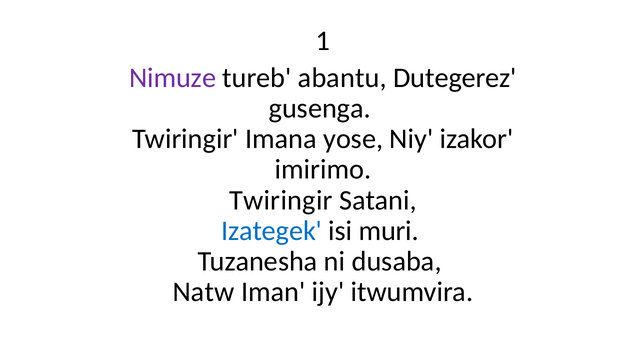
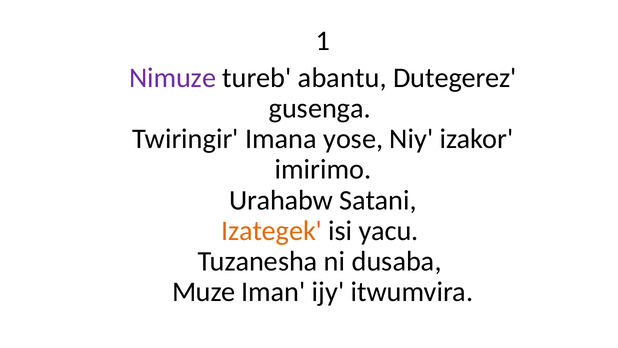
Twiringir at (281, 200): Twiringir -> Urahabw
Izategek colour: blue -> orange
muri: muri -> yacu
Natw: Natw -> Muze
